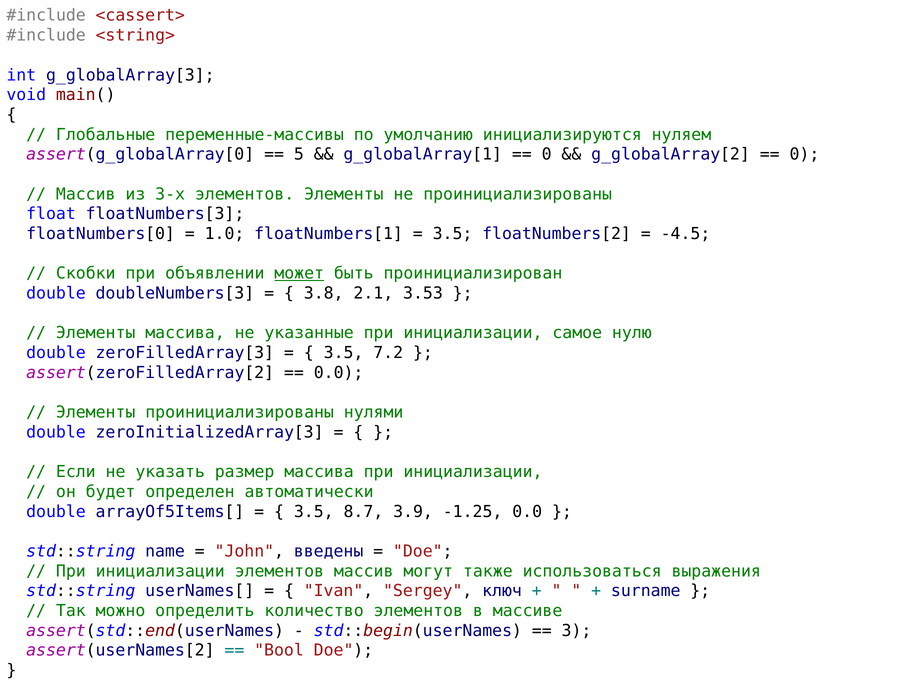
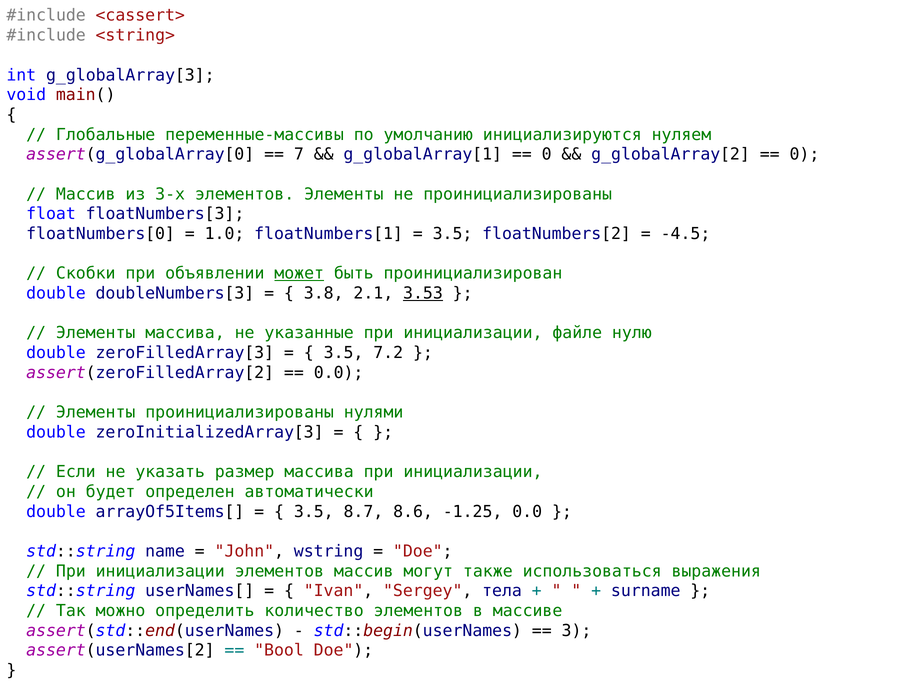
5: 5 -> 7
3.53 underline: none -> present
самое: самое -> файле
3.9: 3.9 -> 8.6
введены: введены -> wstring
ключ: ключ -> тела
